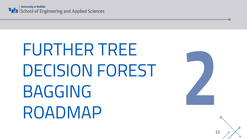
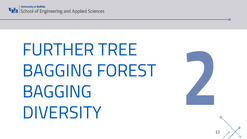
DECISION at (58, 71): DECISION -> BAGGING
ROADMAP: ROADMAP -> DIVERSITY
